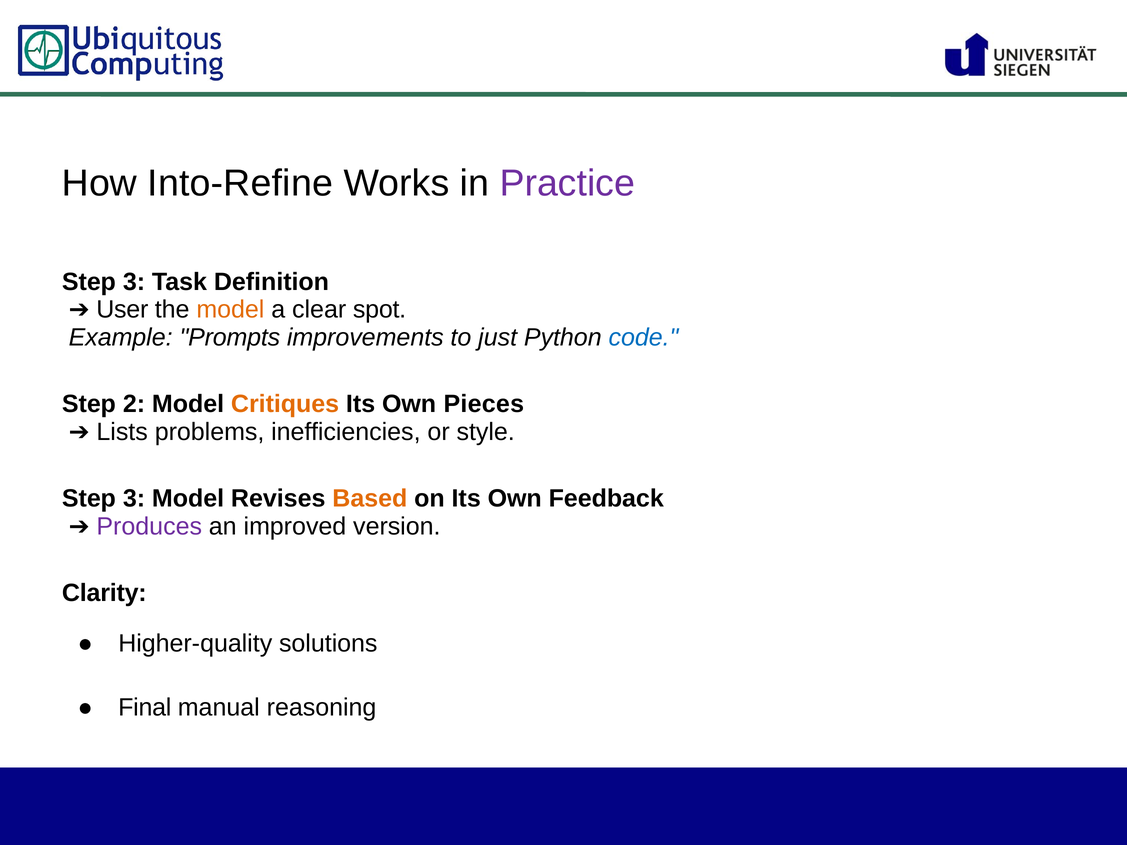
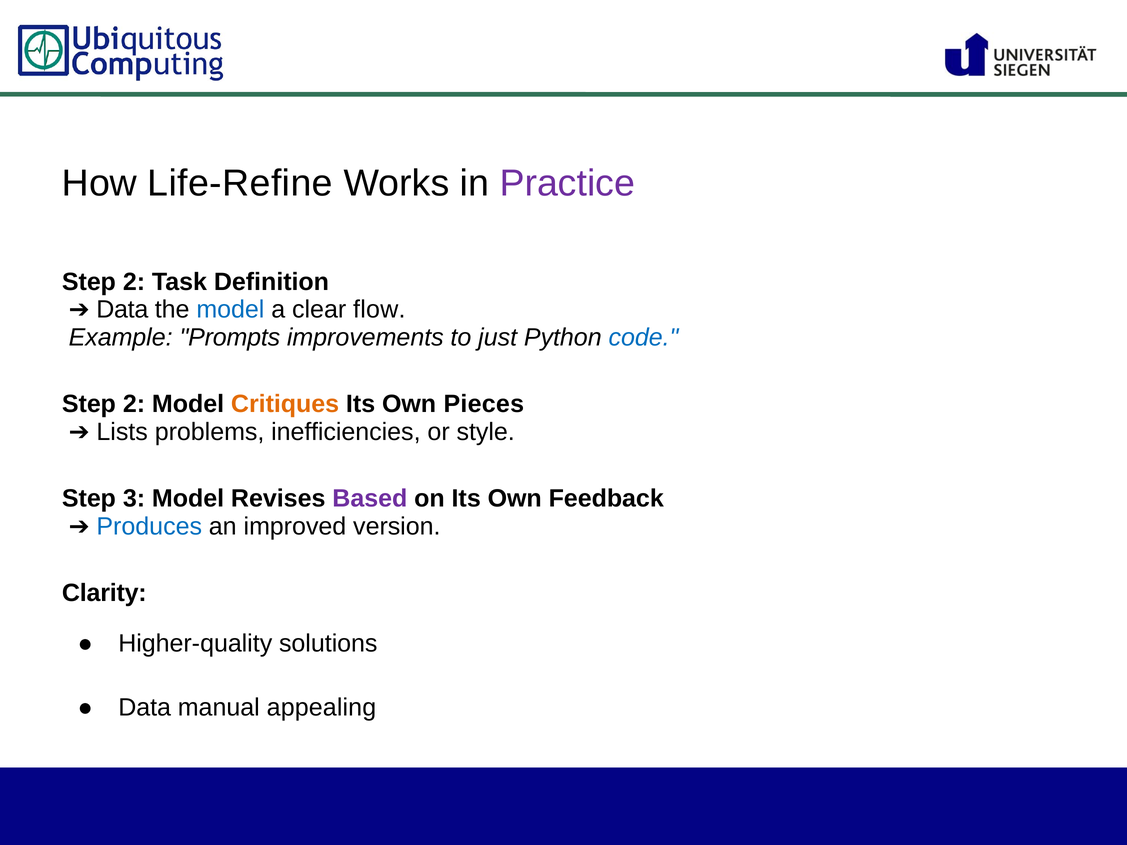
Into-Refine: Into-Refine -> Life-Refine
3 at (134, 282): 3 -> 2
User at (122, 310): User -> Data
model at (230, 310) colour: orange -> blue
spot: spot -> flow
Based colour: orange -> purple
Produces colour: purple -> blue
Final at (145, 708): Final -> Data
reasoning: reasoning -> appealing
